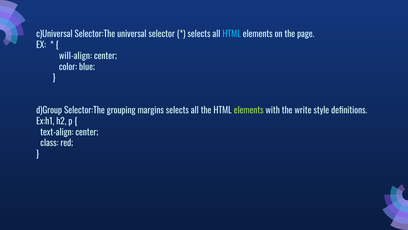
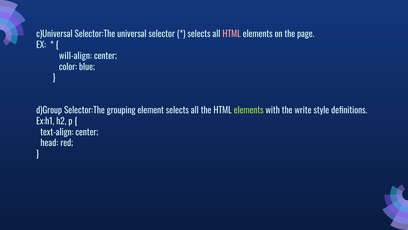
HTML at (232, 34) colour: light blue -> pink
margins: margins -> element
class: class -> head
